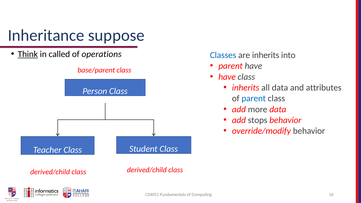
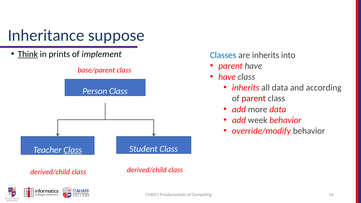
called: called -> prints
operations: operations -> implement
attributes: attributes -> according
parent at (254, 99) colour: blue -> red
stops: stops -> week
Class at (73, 150) underline: none -> present
